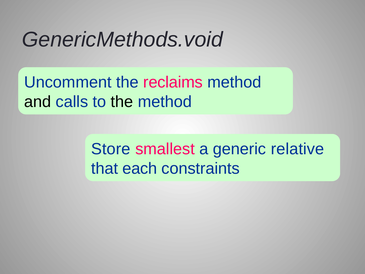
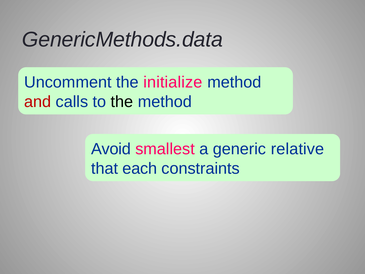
GenericMethods.void: GenericMethods.void -> GenericMethods.data
reclaims: reclaims -> initialize
and colour: black -> red
Store: Store -> Avoid
